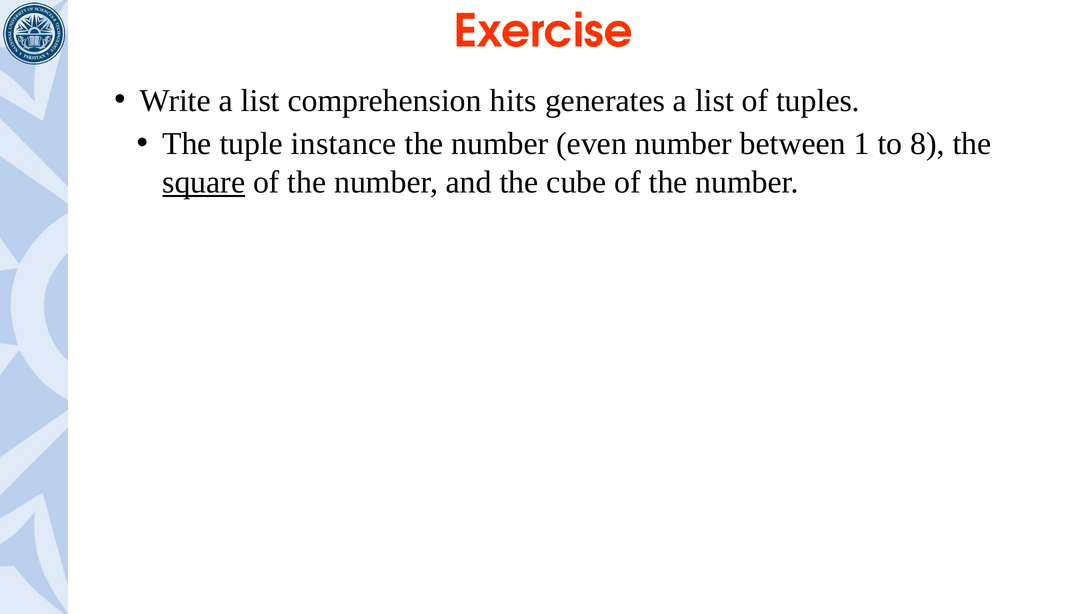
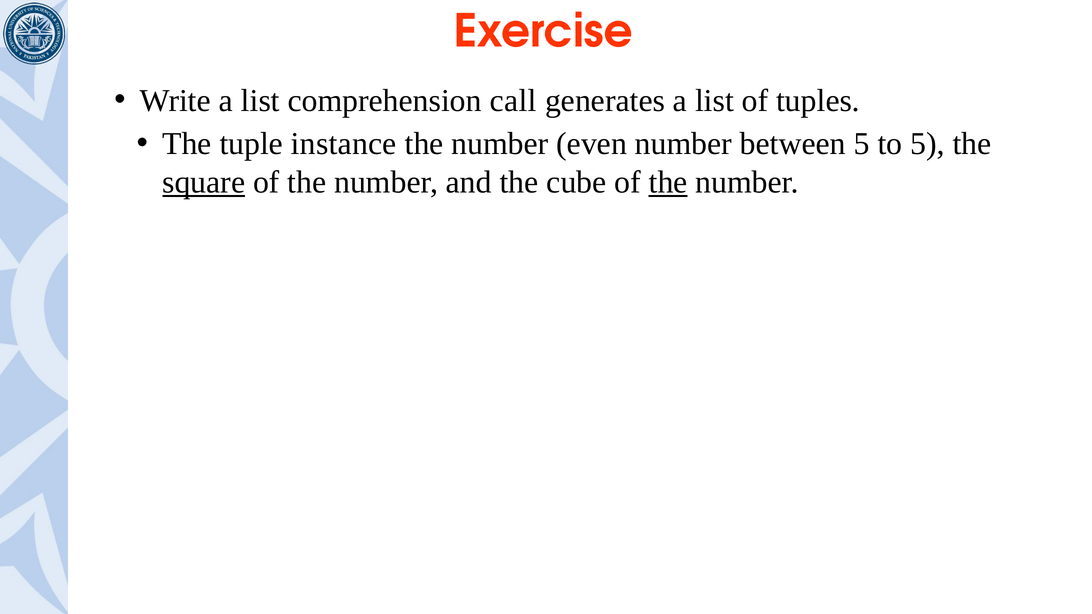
hits: hits -> call
between 1: 1 -> 5
to 8: 8 -> 5
the at (668, 182) underline: none -> present
